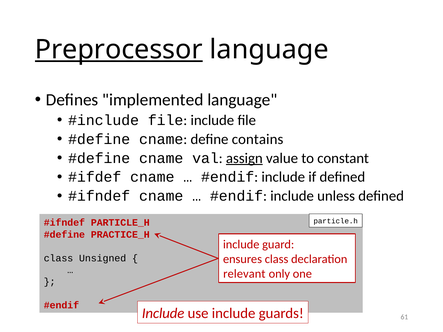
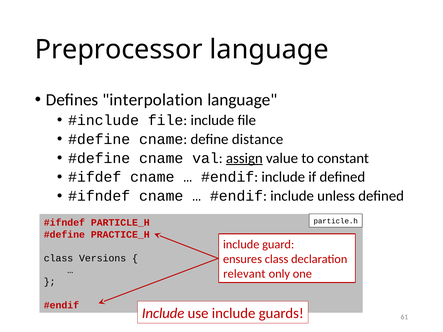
Preprocessor underline: present -> none
implemented: implemented -> interpolation
contains: contains -> distance
Unsigned: Unsigned -> Versions
